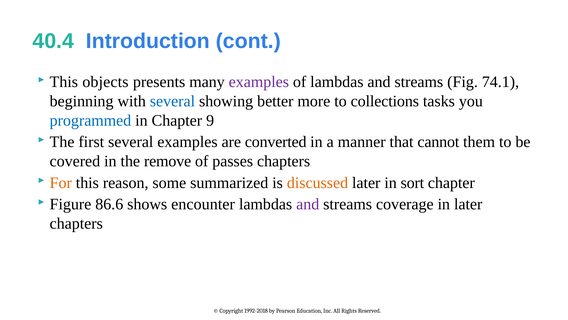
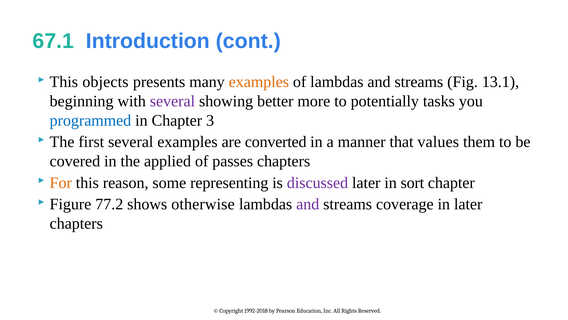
40.4: 40.4 -> 67.1
examples at (259, 82) colour: purple -> orange
74.1: 74.1 -> 13.1
several at (172, 101) colour: blue -> purple
collections: collections -> potentially
9: 9 -> 3
cannot: cannot -> values
remove: remove -> applied
summarized: summarized -> representing
discussed colour: orange -> purple
86.6: 86.6 -> 77.2
encounter: encounter -> otherwise
